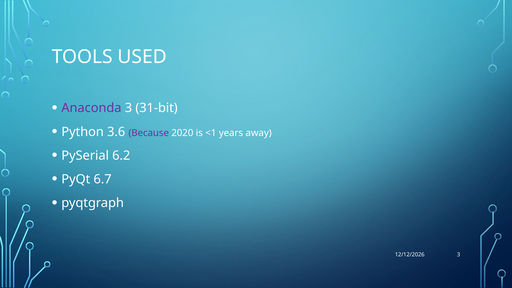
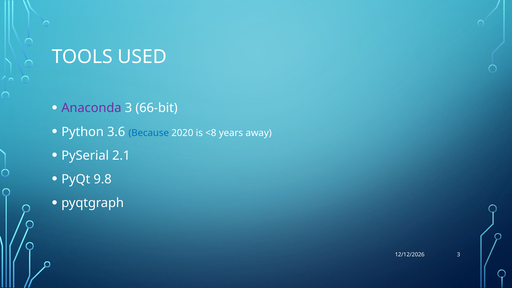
31-bit: 31-bit -> 66-bit
Because colour: purple -> blue
<1: <1 -> <8
6.2: 6.2 -> 2.1
6.7: 6.7 -> 9.8
